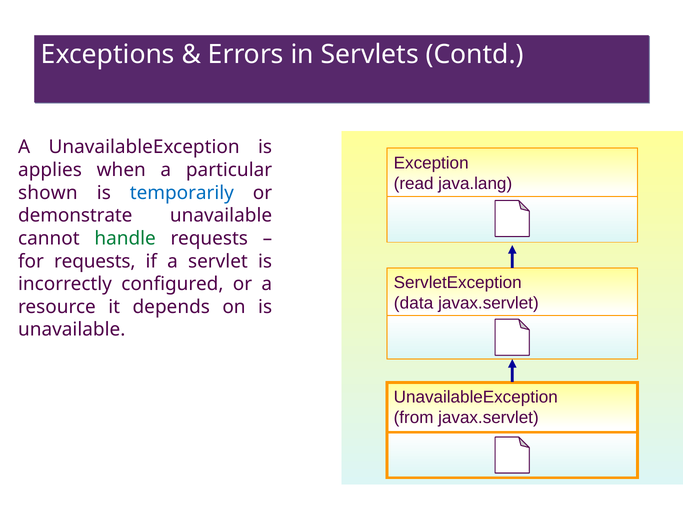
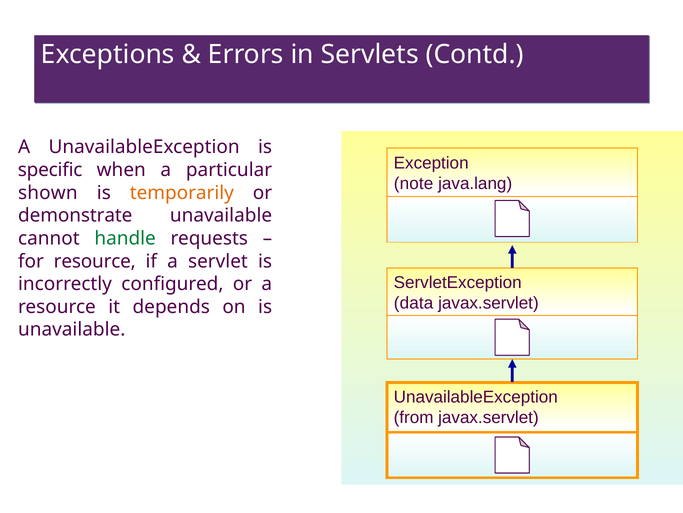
applies: applies -> specific
read: read -> note
temporarily colour: blue -> orange
for requests: requests -> resource
